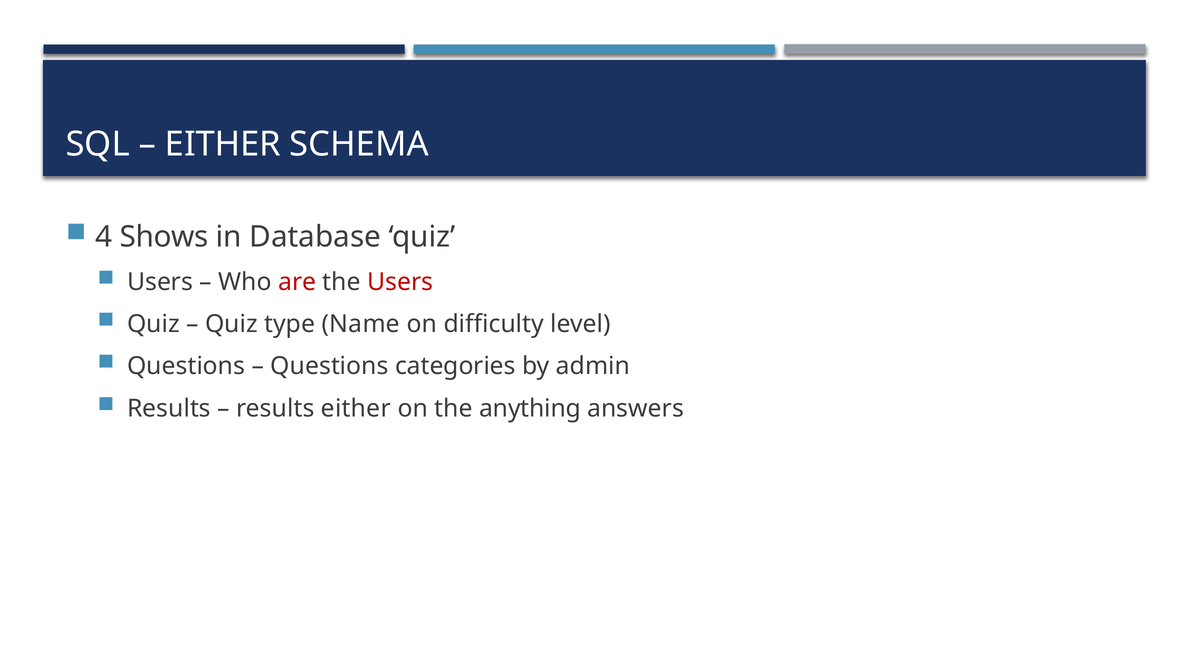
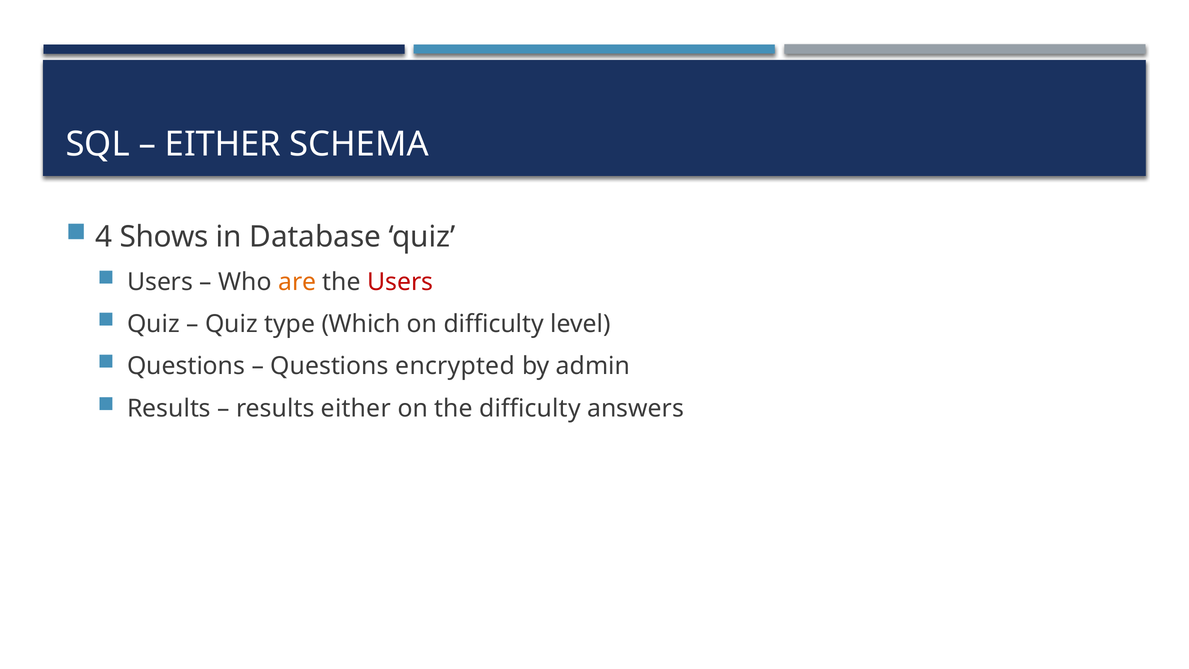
are colour: red -> orange
Name: Name -> Which
categories: categories -> encrypted
the anything: anything -> difficulty
